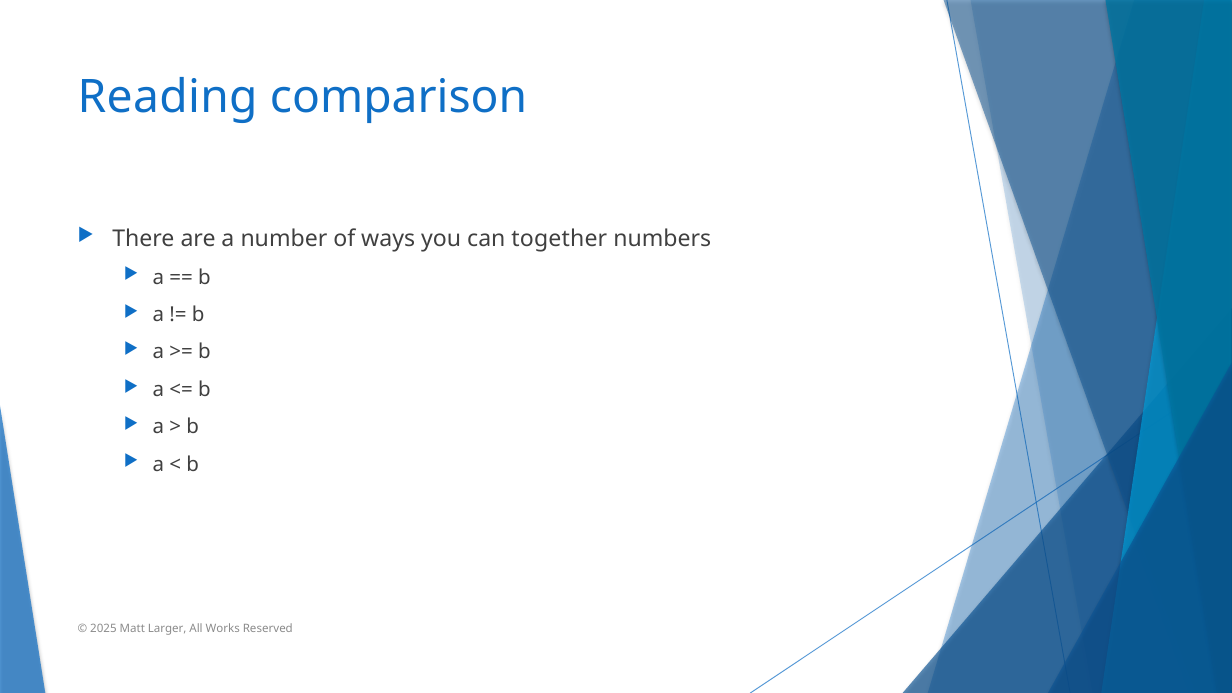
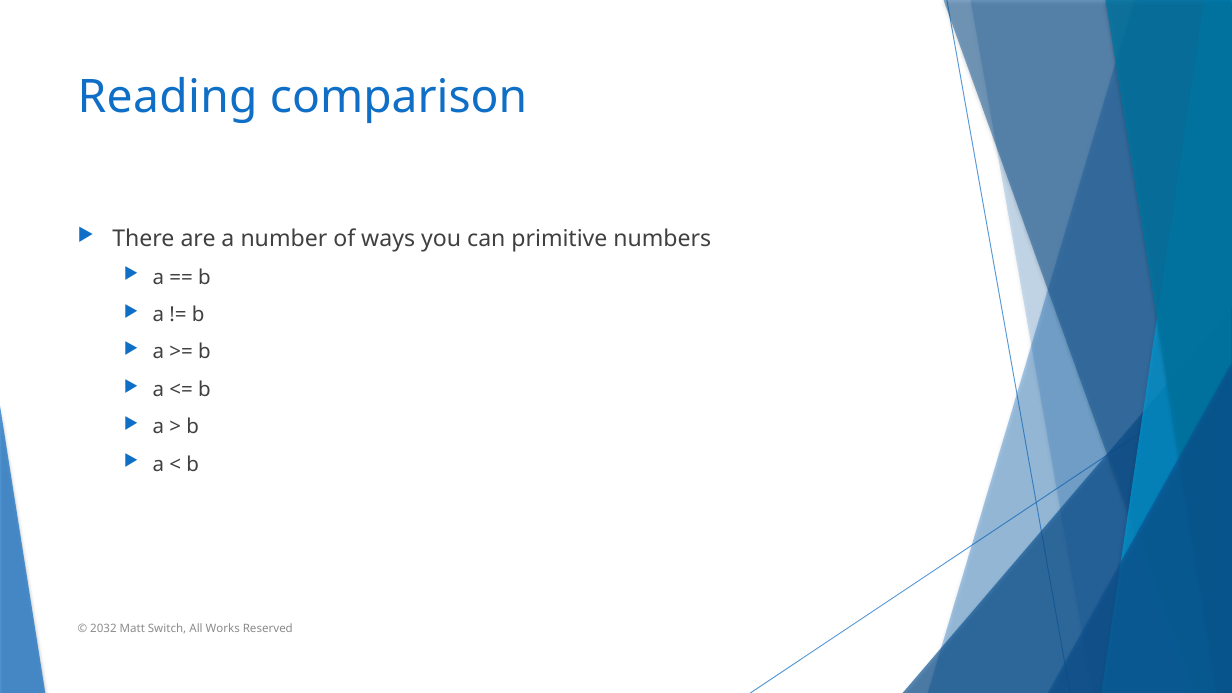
together: together -> primitive
2025: 2025 -> 2032
Larger: Larger -> Switch
